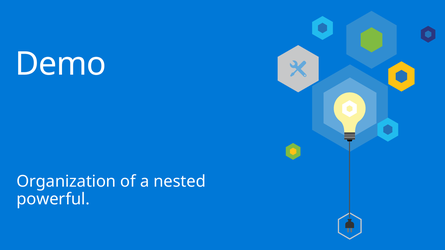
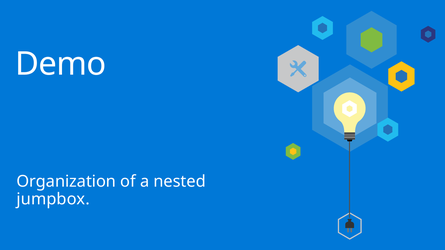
powerful: powerful -> jumpbox
